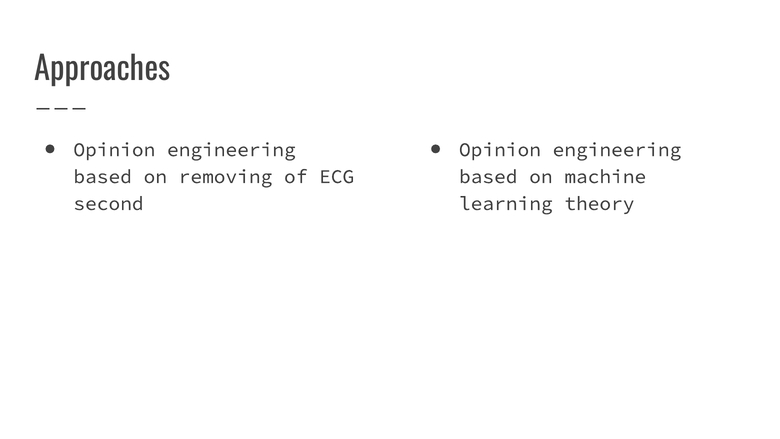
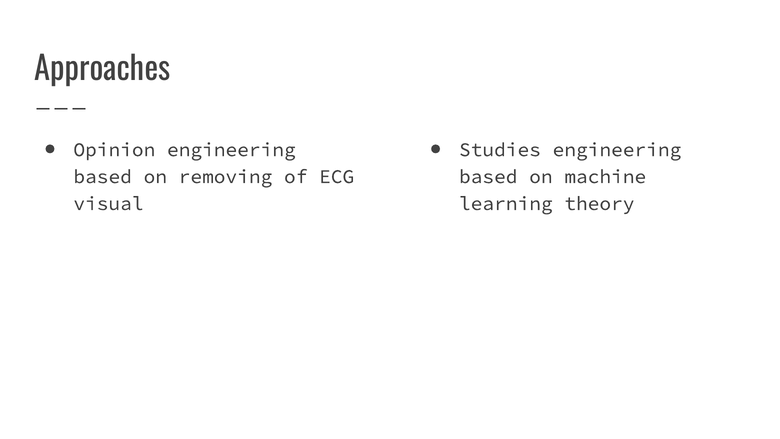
Opinion at (500, 150): Opinion -> Studies
second: second -> visual
